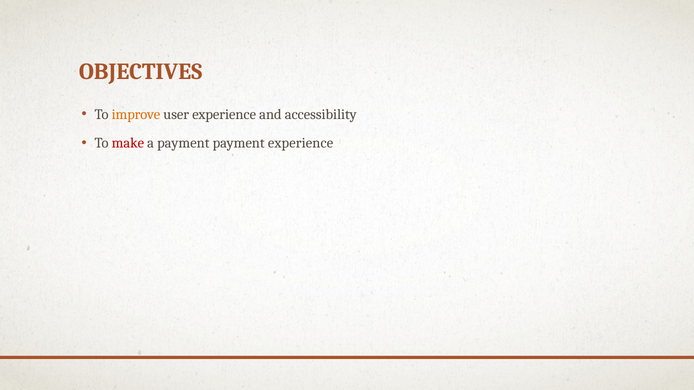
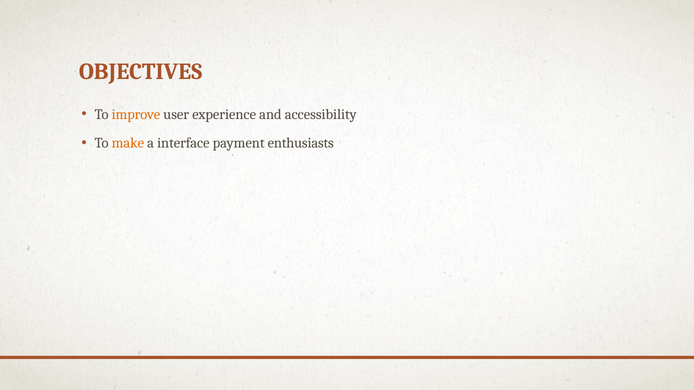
make colour: red -> orange
a payment: payment -> interface
payment experience: experience -> enthusiasts
